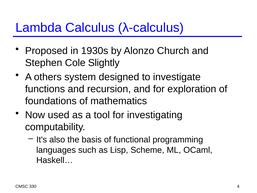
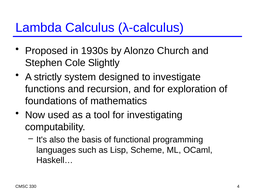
others: others -> strictly
